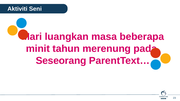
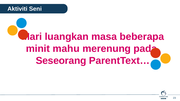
tahun: tahun -> mahu
